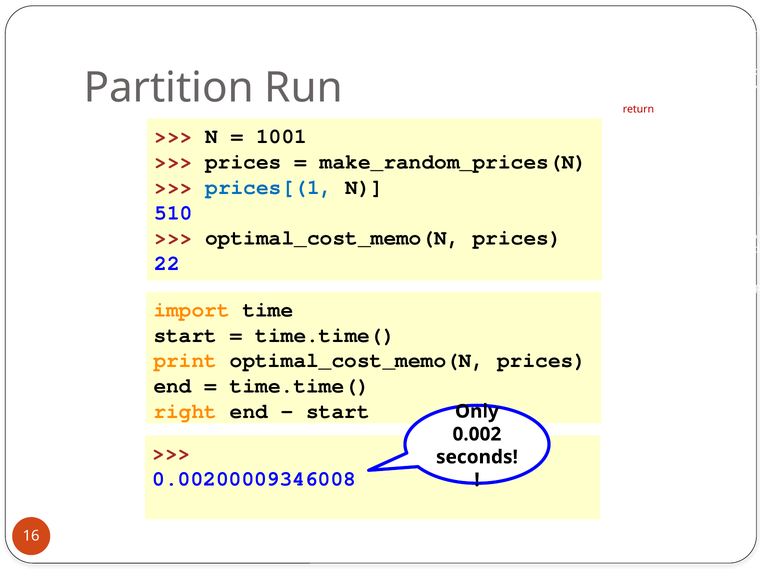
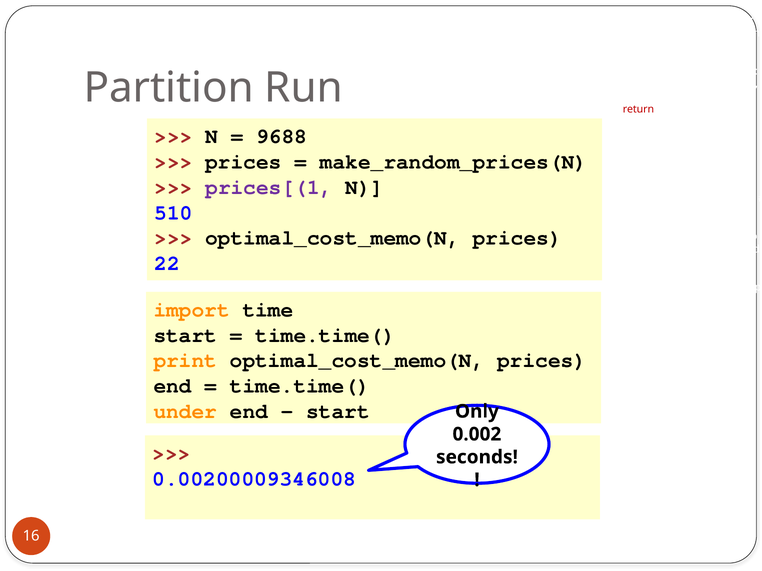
1001: 1001 -> 9688
prices[(1 colour: blue -> purple
right: right -> under
